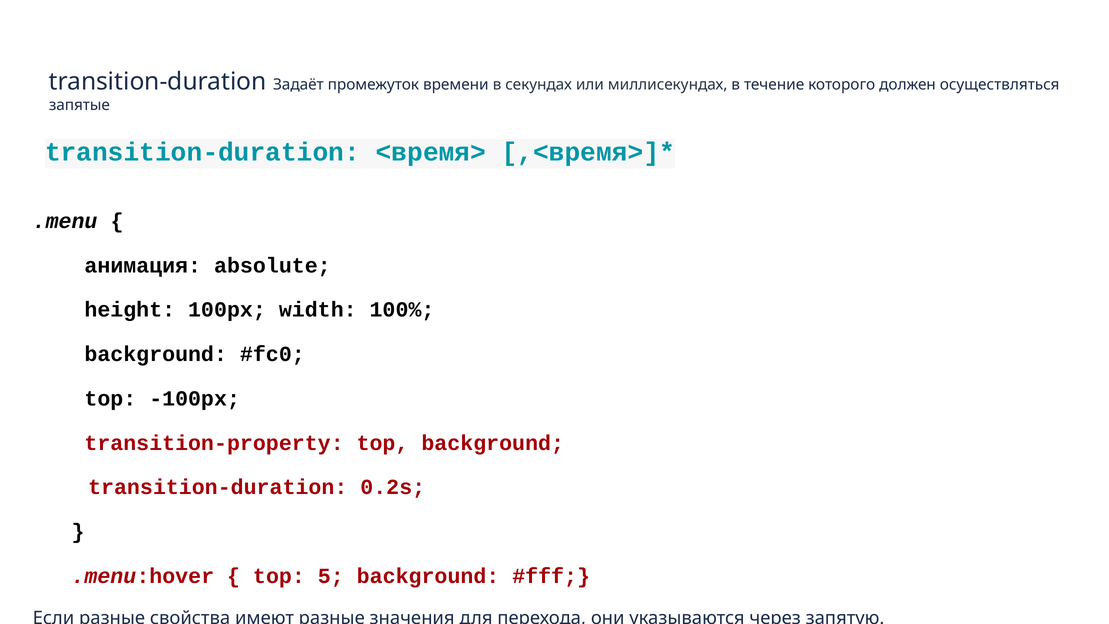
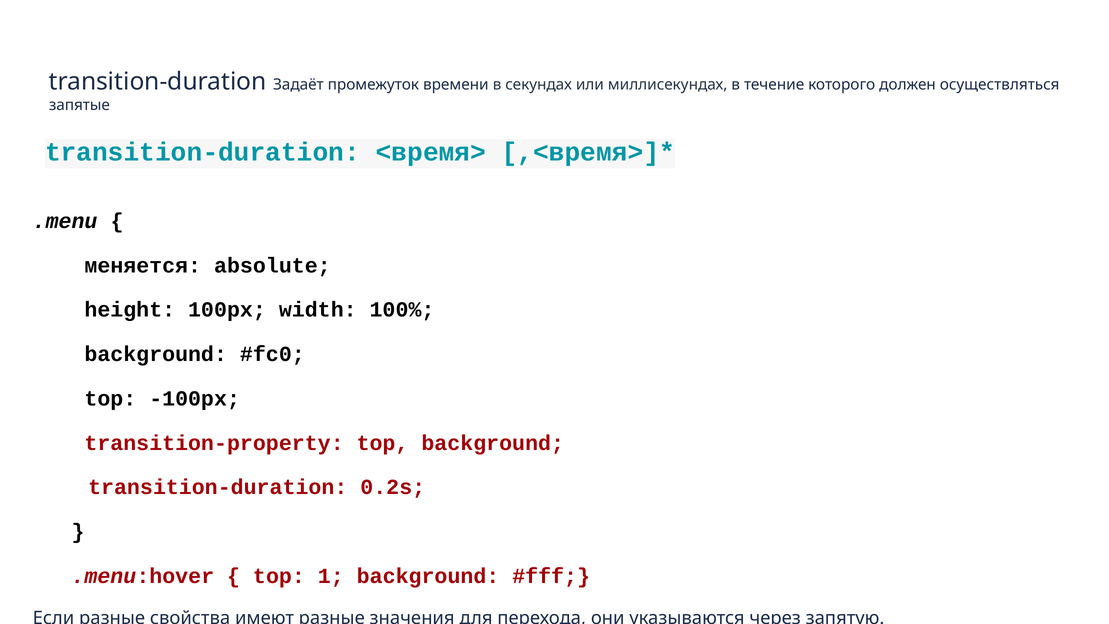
анимация: анимация -> меняется
5: 5 -> 1
